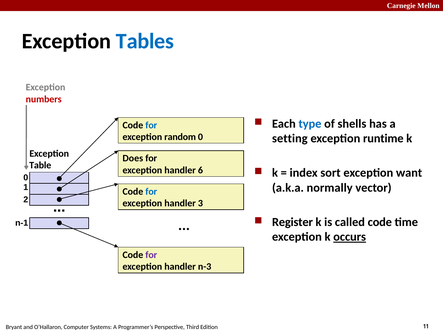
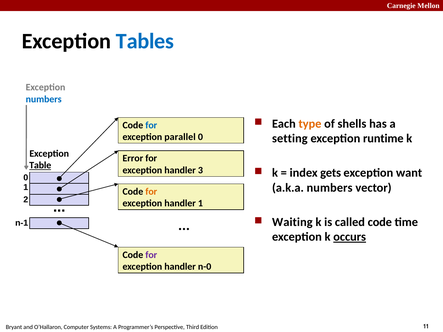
numbers at (44, 99) colour: red -> blue
type colour: blue -> orange
random: random -> parallel
Does: Does -> Error
Table underline: none -> present
6: 6 -> 3
sort: sort -> gets
a.k.a normally: normally -> numbers
for at (151, 192) colour: blue -> orange
handler 3: 3 -> 1
Register: Register -> Waiting
n-3: n-3 -> n-0
